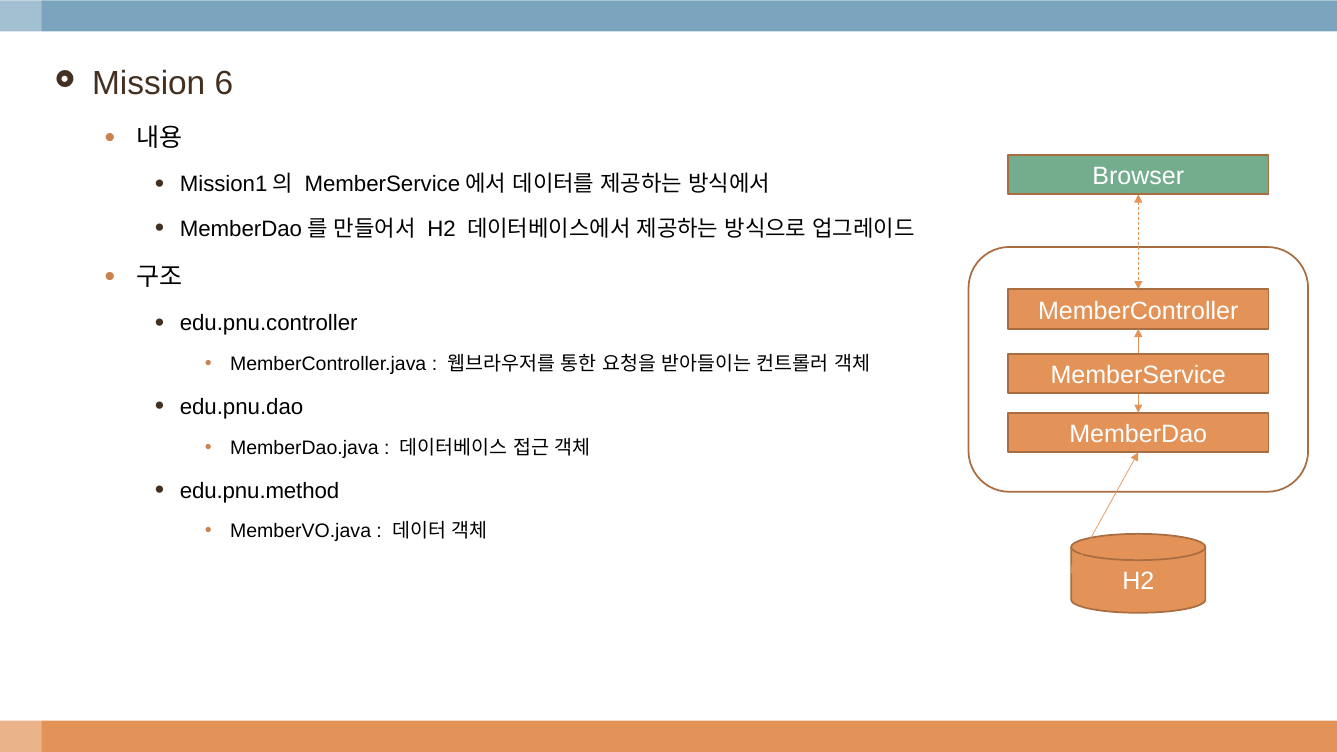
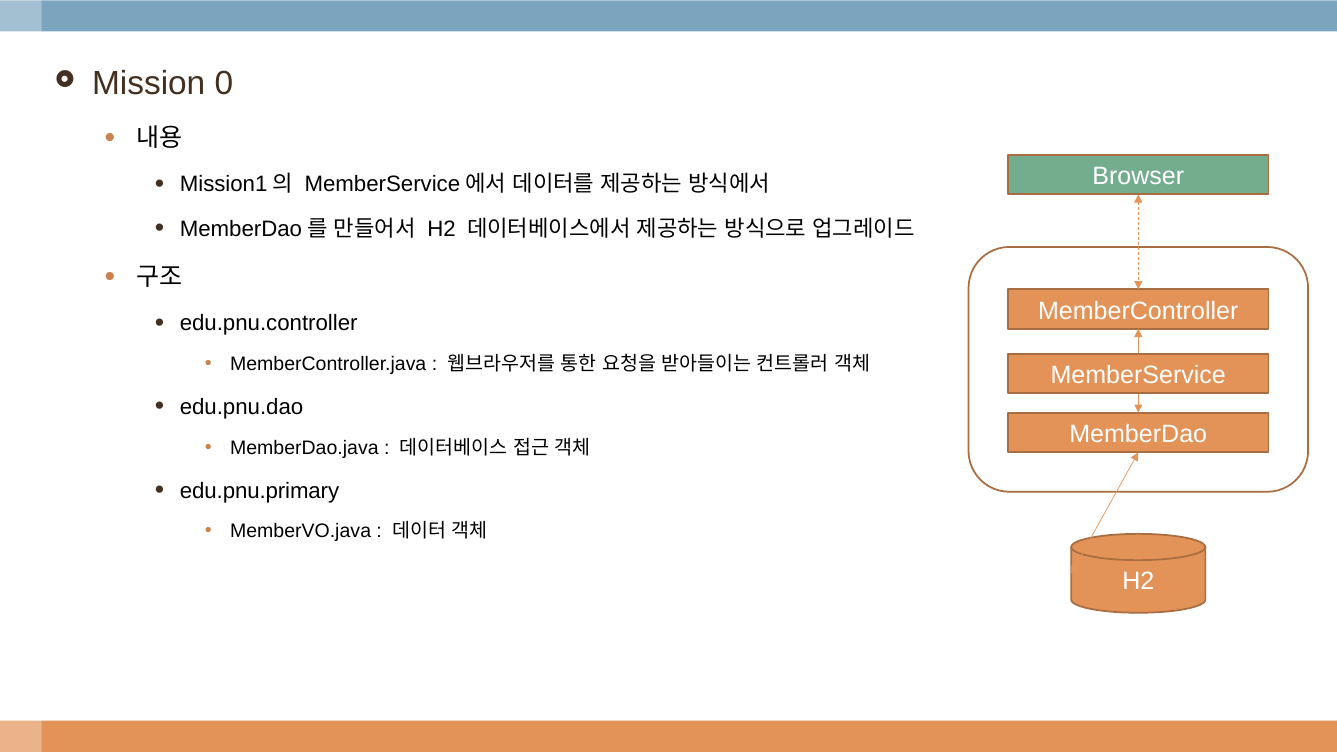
6: 6 -> 0
edu.pnu.method: edu.pnu.method -> edu.pnu.primary
